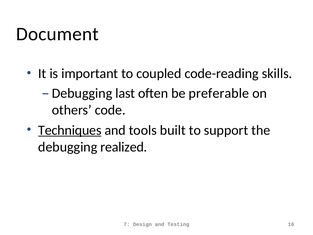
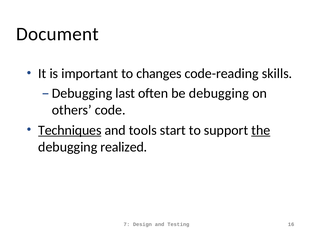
coupled: coupled -> changes
be preferable: preferable -> debugging
built: built -> start
the underline: none -> present
